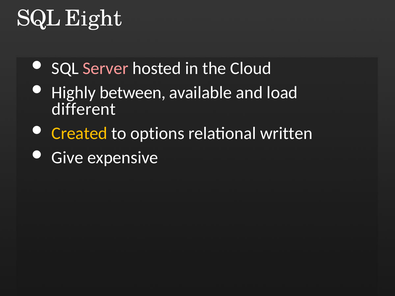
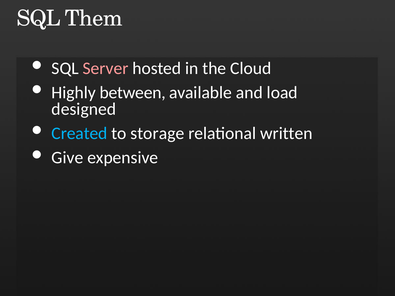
Eight: Eight -> Them
different: different -> designed
Created colour: yellow -> light blue
options: options -> storage
